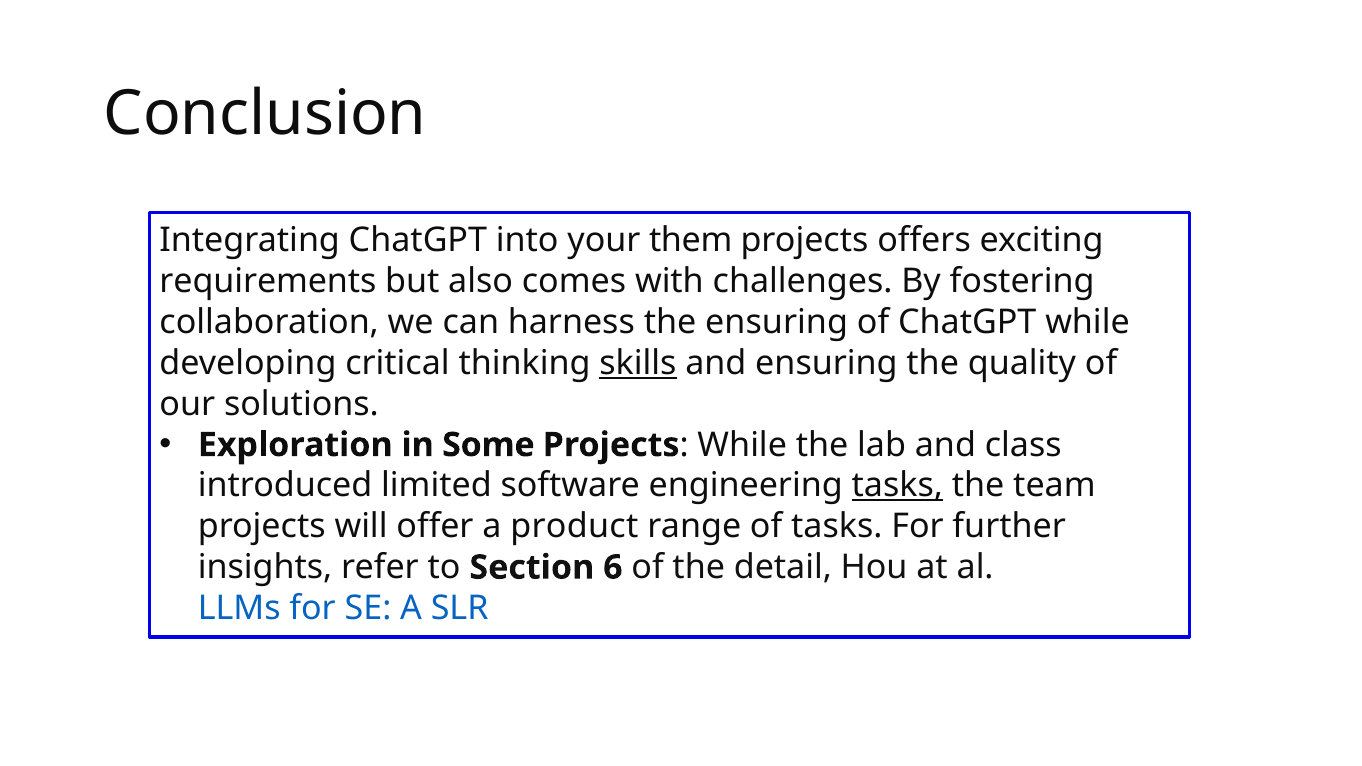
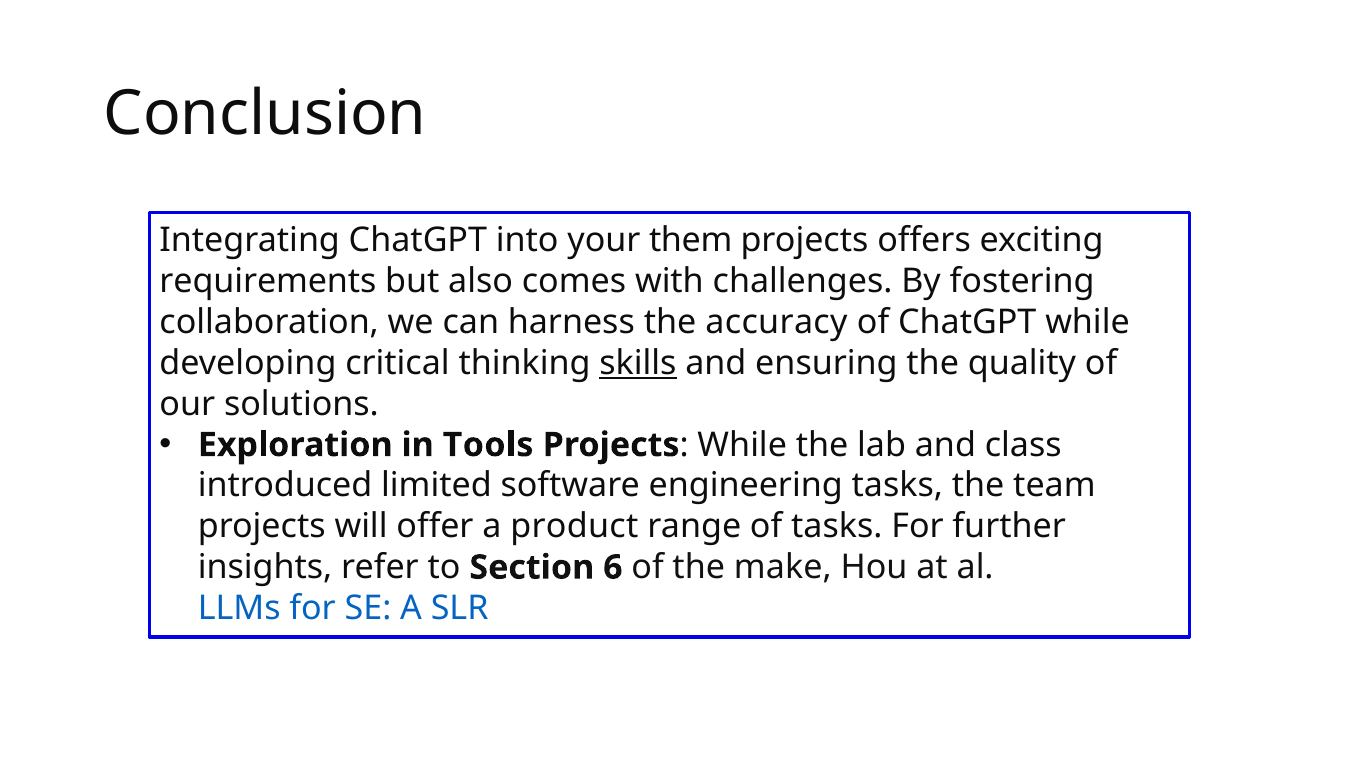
the ensuring: ensuring -> accuracy
Some: Some -> Tools
tasks at (897, 486) underline: present -> none
detail: detail -> make
